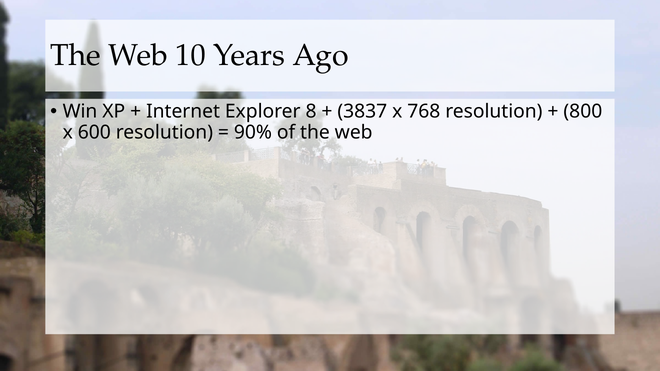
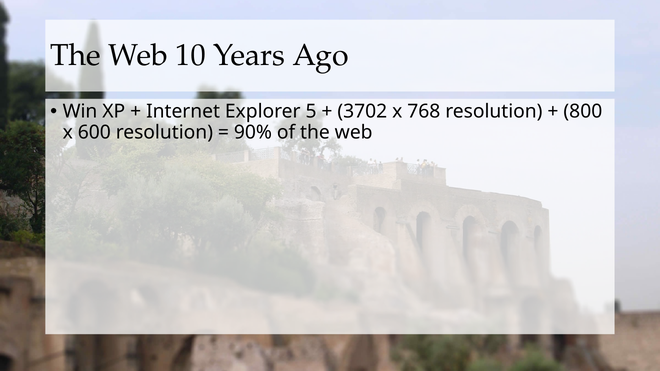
8: 8 -> 5
3837: 3837 -> 3702
